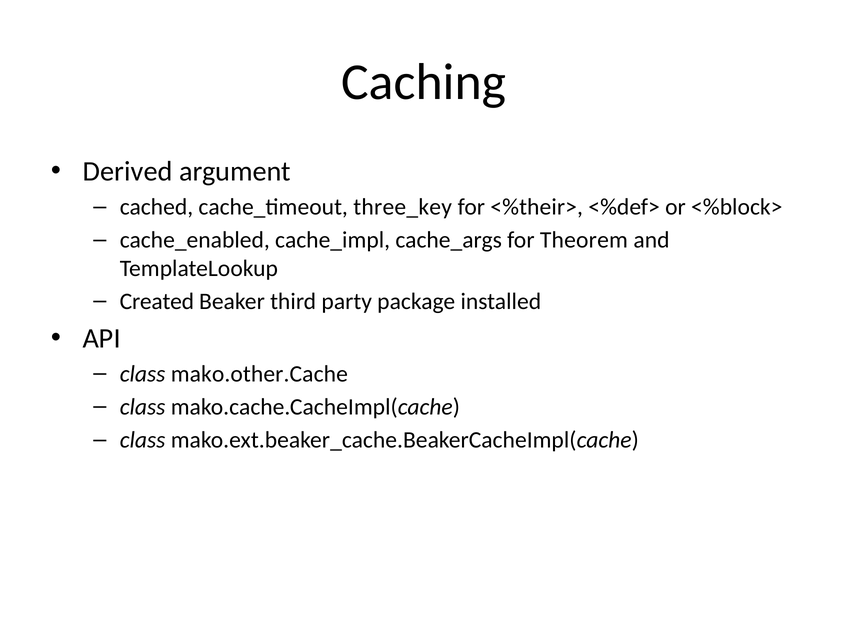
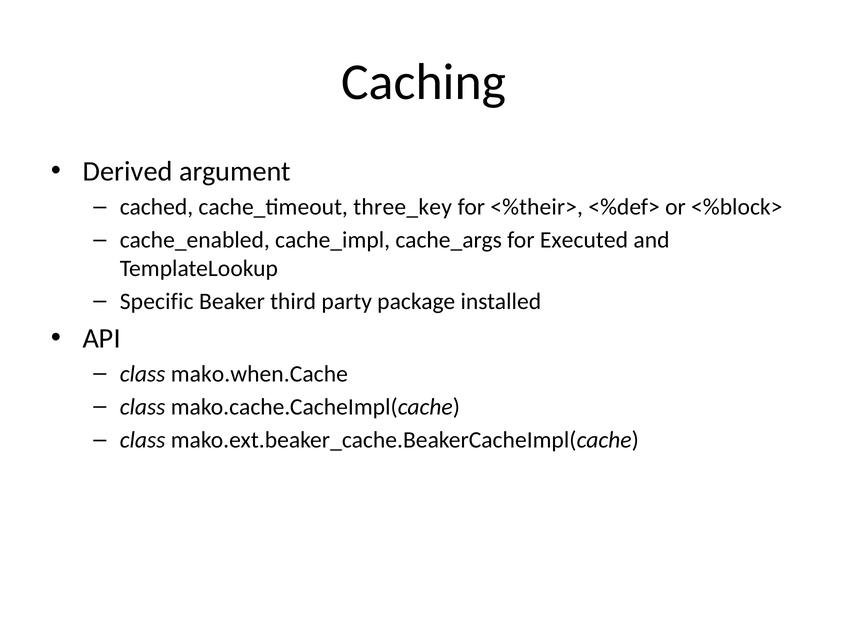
Theorem: Theorem -> Executed
Created: Created -> Specific
mako.other.Cache: mako.other.Cache -> mako.when.Cache
